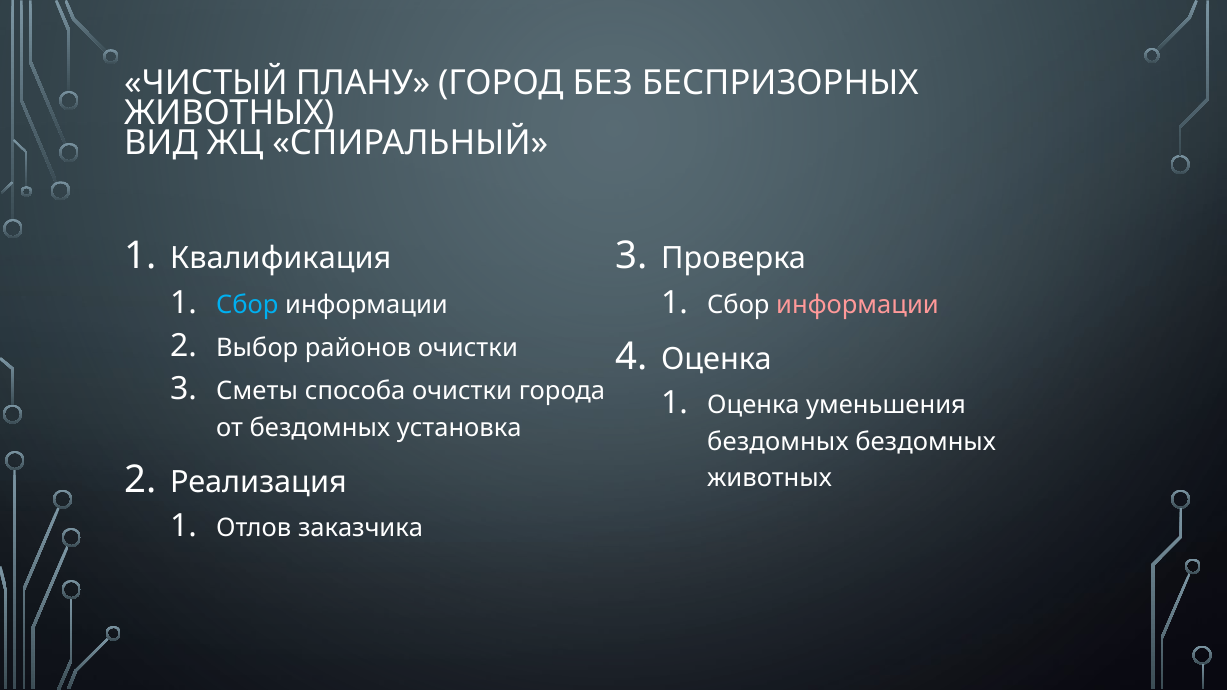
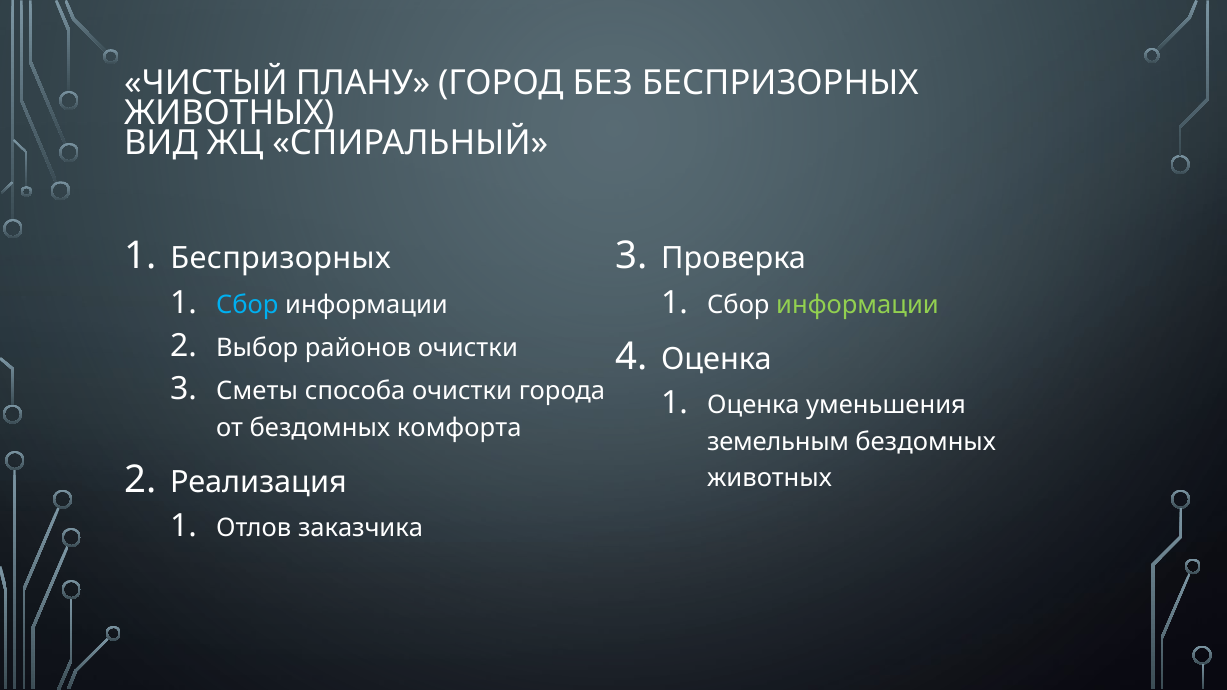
Квалификация at (281, 259): Квалификация -> Беспризорных
информации at (858, 305) colour: pink -> light green
установка: установка -> комфорта
бездомных at (778, 442): бездомных -> земельным
